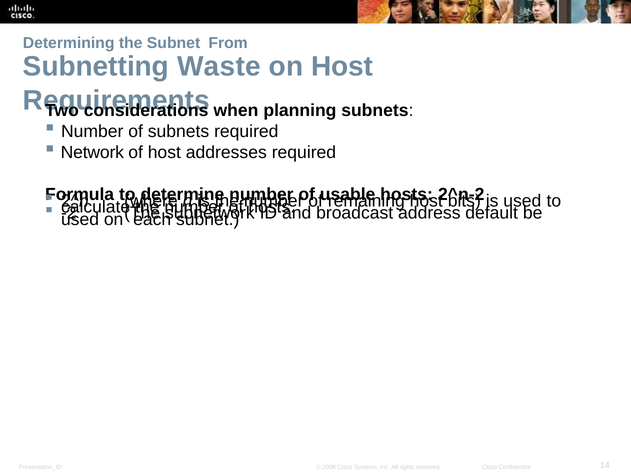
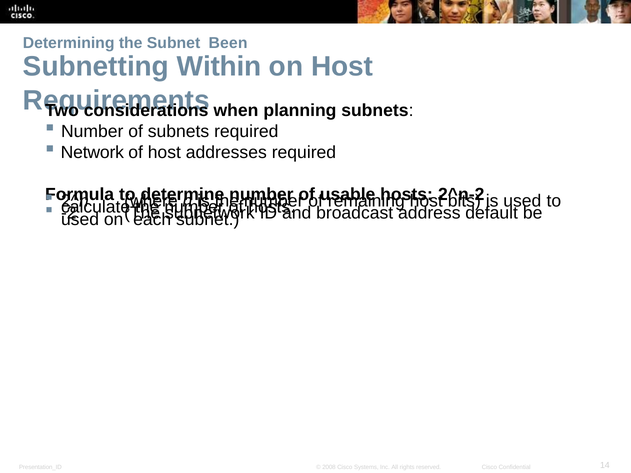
From: From -> Been
Waste: Waste -> Within
